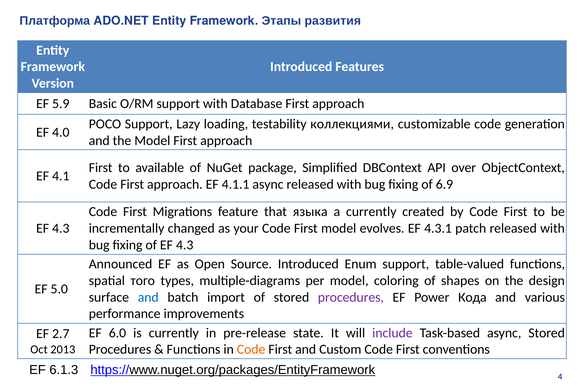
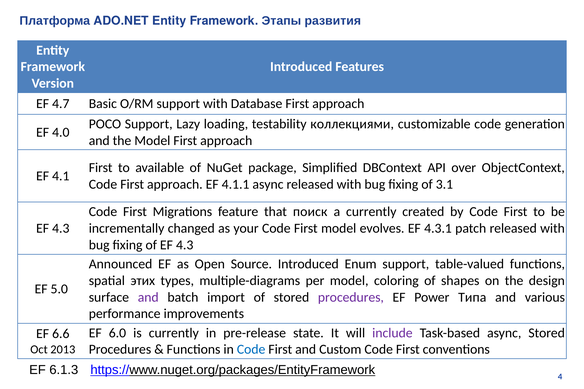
5.9: 5.9 -> 4.7
6.9: 6.9 -> 3.1
языка: языка -> поиск
того: того -> этих
and at (148, 297) colour: blue -> purple
Кода: Кода -> Типа
2.7: 2.7 -> 6.6
Code at (251, 350) colour: orange -> blue
